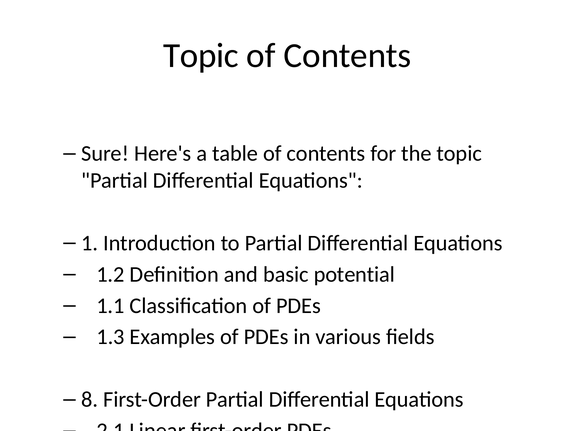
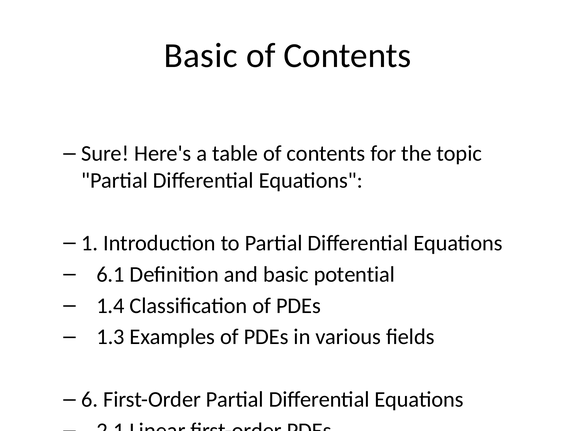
Topic at (201, 56): Topic -> Basic
1.2 at (110, 274): 1.2 -> 6.1
1.1: 1.1 -> 1.4
8 at (90, 400): 8 -> 6
